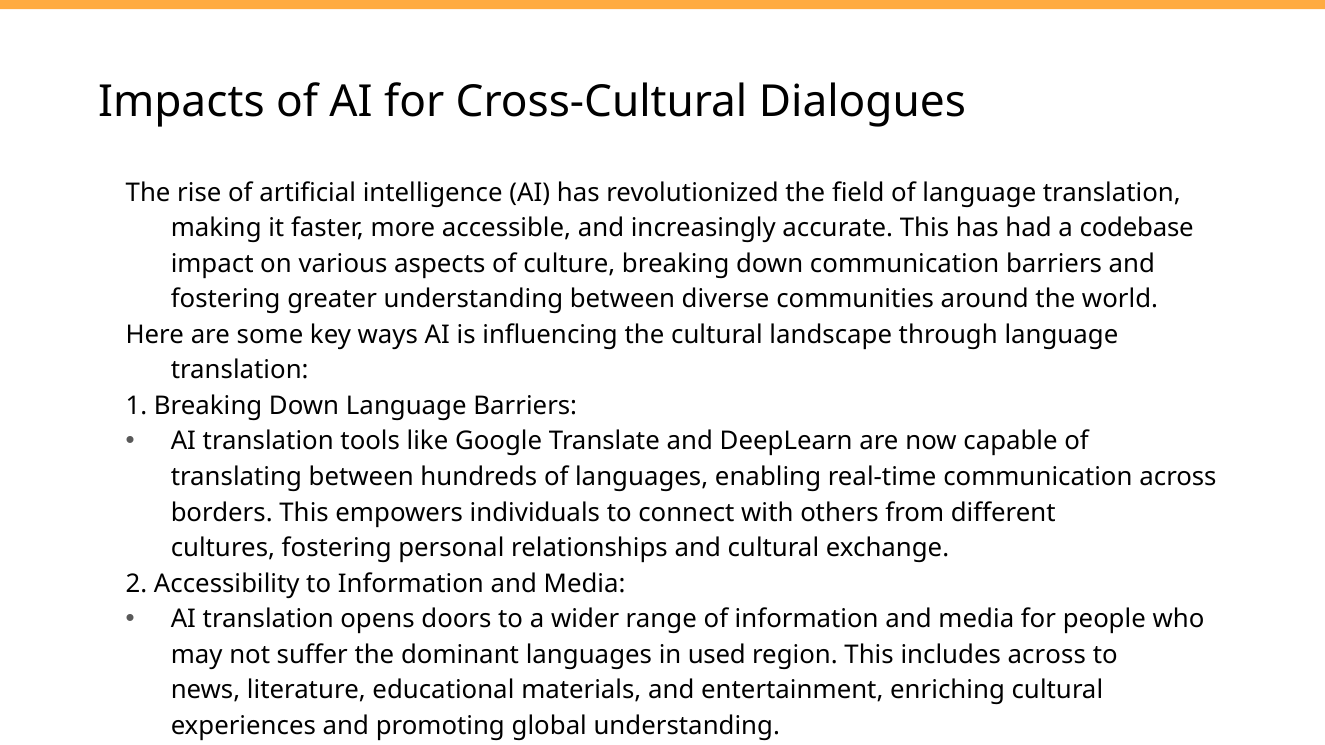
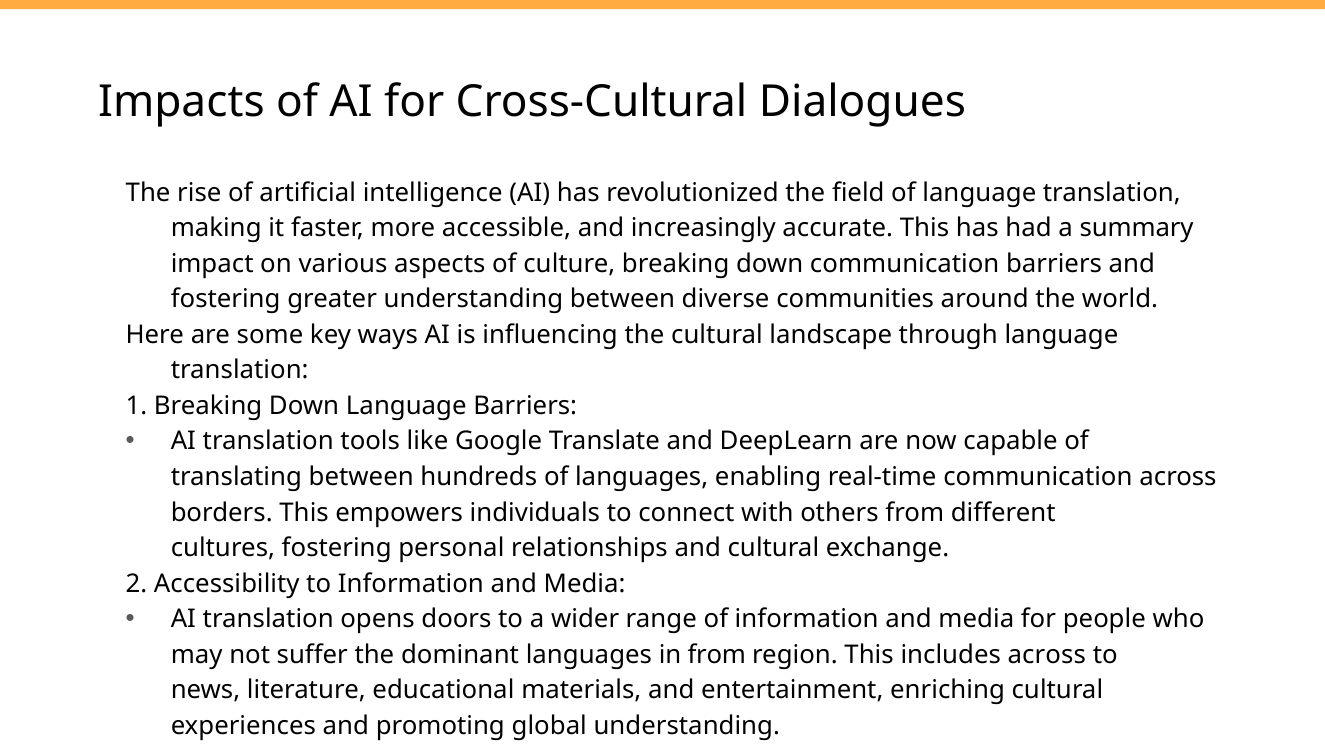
codebase: codebase -> summary
in used: used -> from
